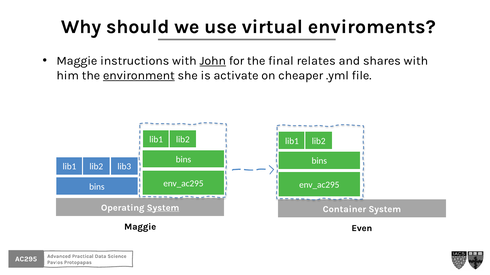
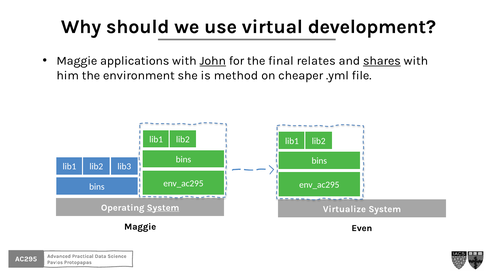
enviroments: enviroments -> development
instructions: instructions -> applications
shares underline: none -> present
environment underline: present -> none
activate: activate -> method
Container: Container -> Virtualize
